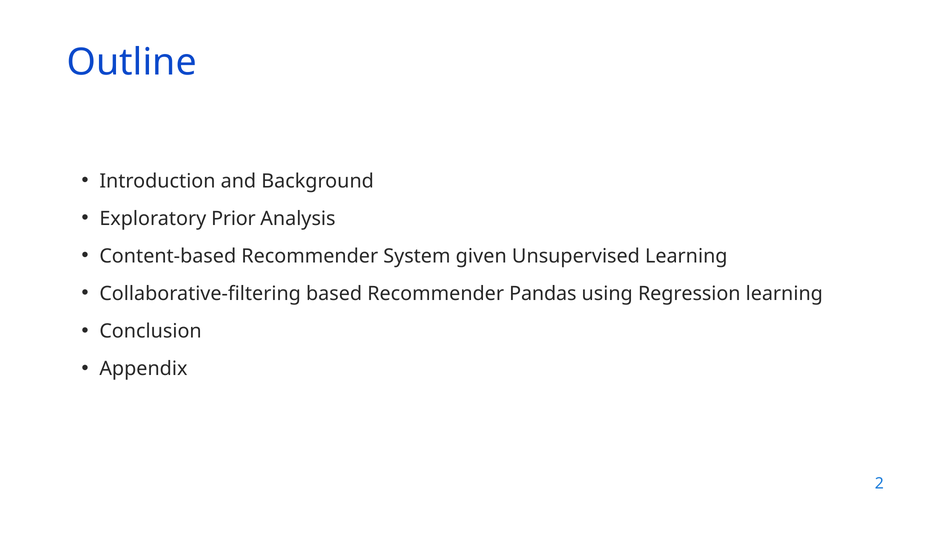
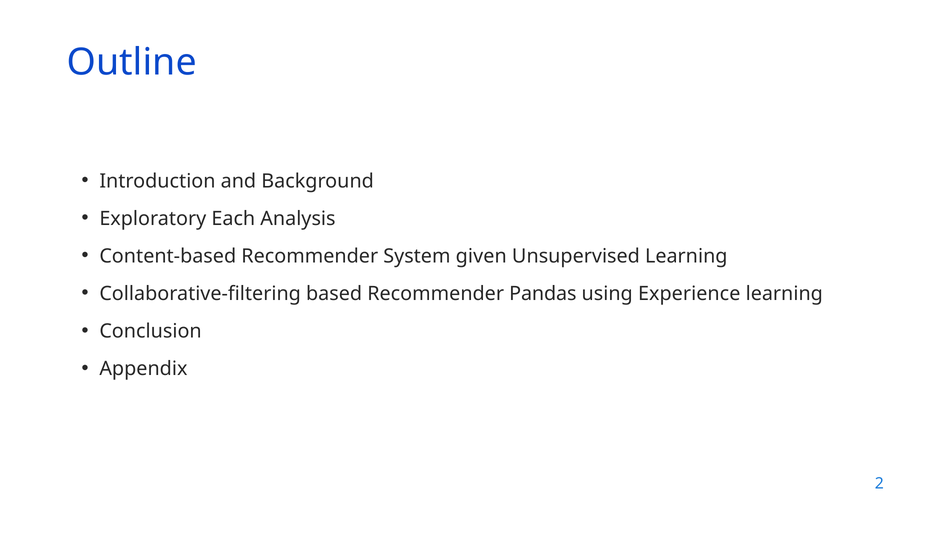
Prior: Prior -> Each
Regression: Regression -> Experience
